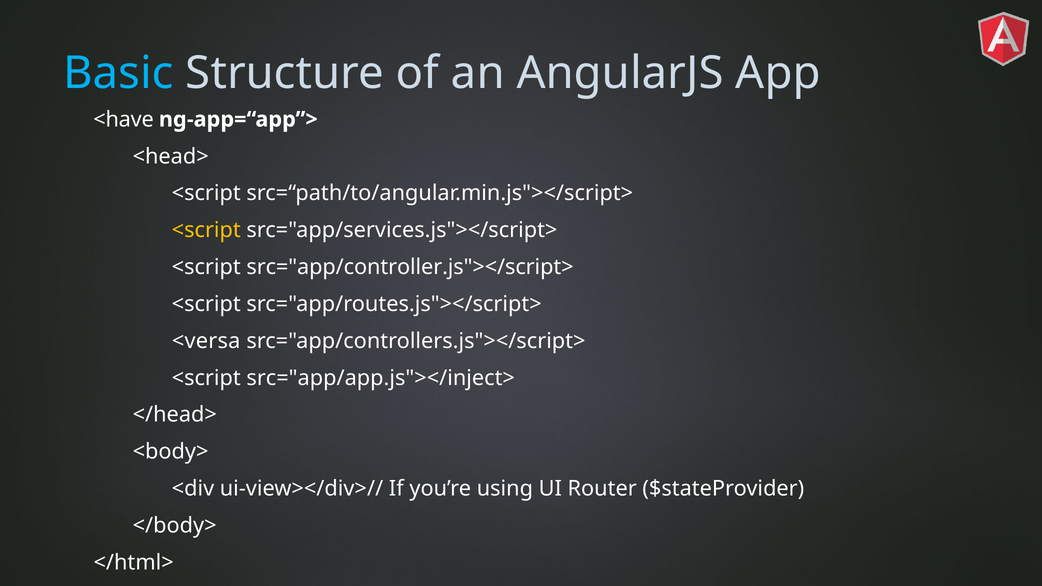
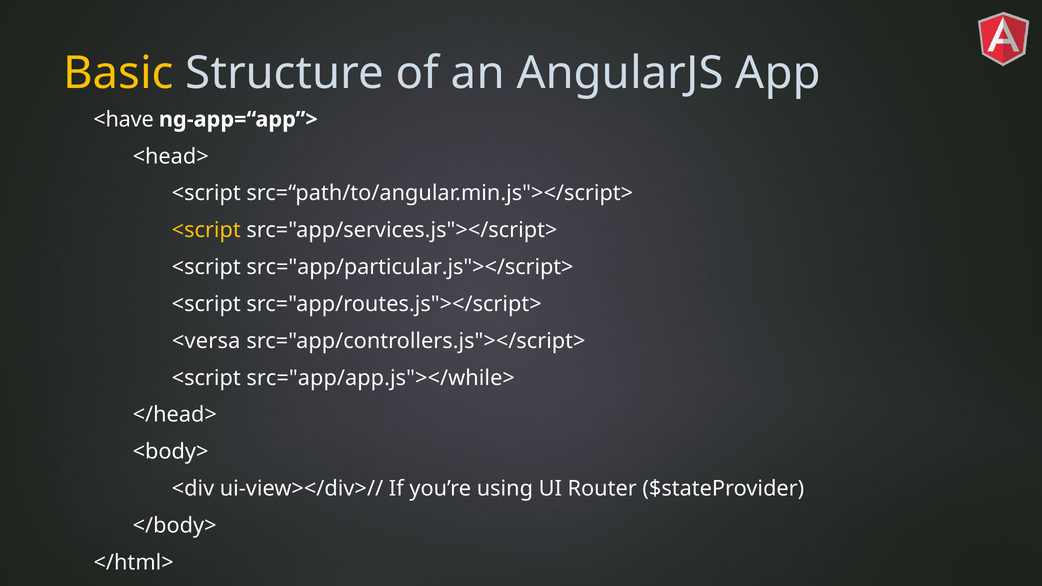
Basic colour: light blue -> yellow
src="app/controller.js"></script>: src="app/controller.js"></script> -> src="app/particular.js"></script>
src="app/app.js"></inject>: src="app/app.js"></inject> -> src="app/app.js"></while>
